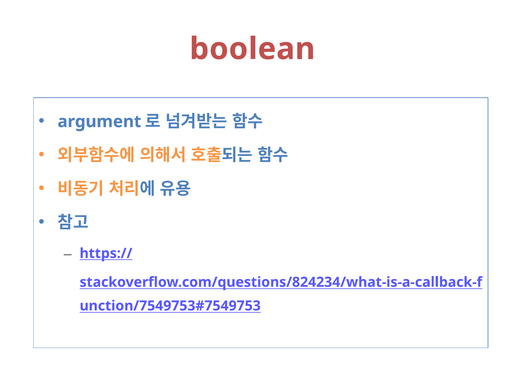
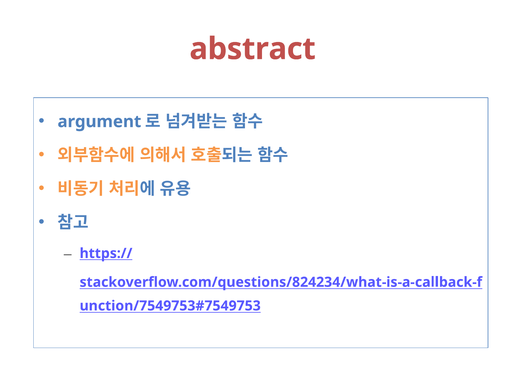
boolean: boolean -> abstract
